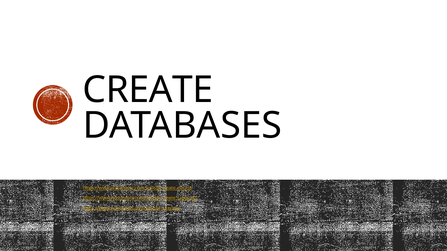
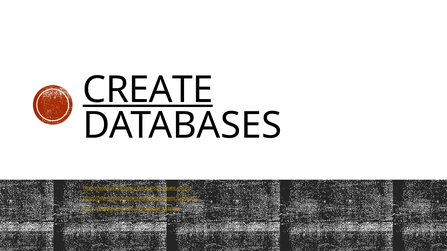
CREATE underline: none -> present
